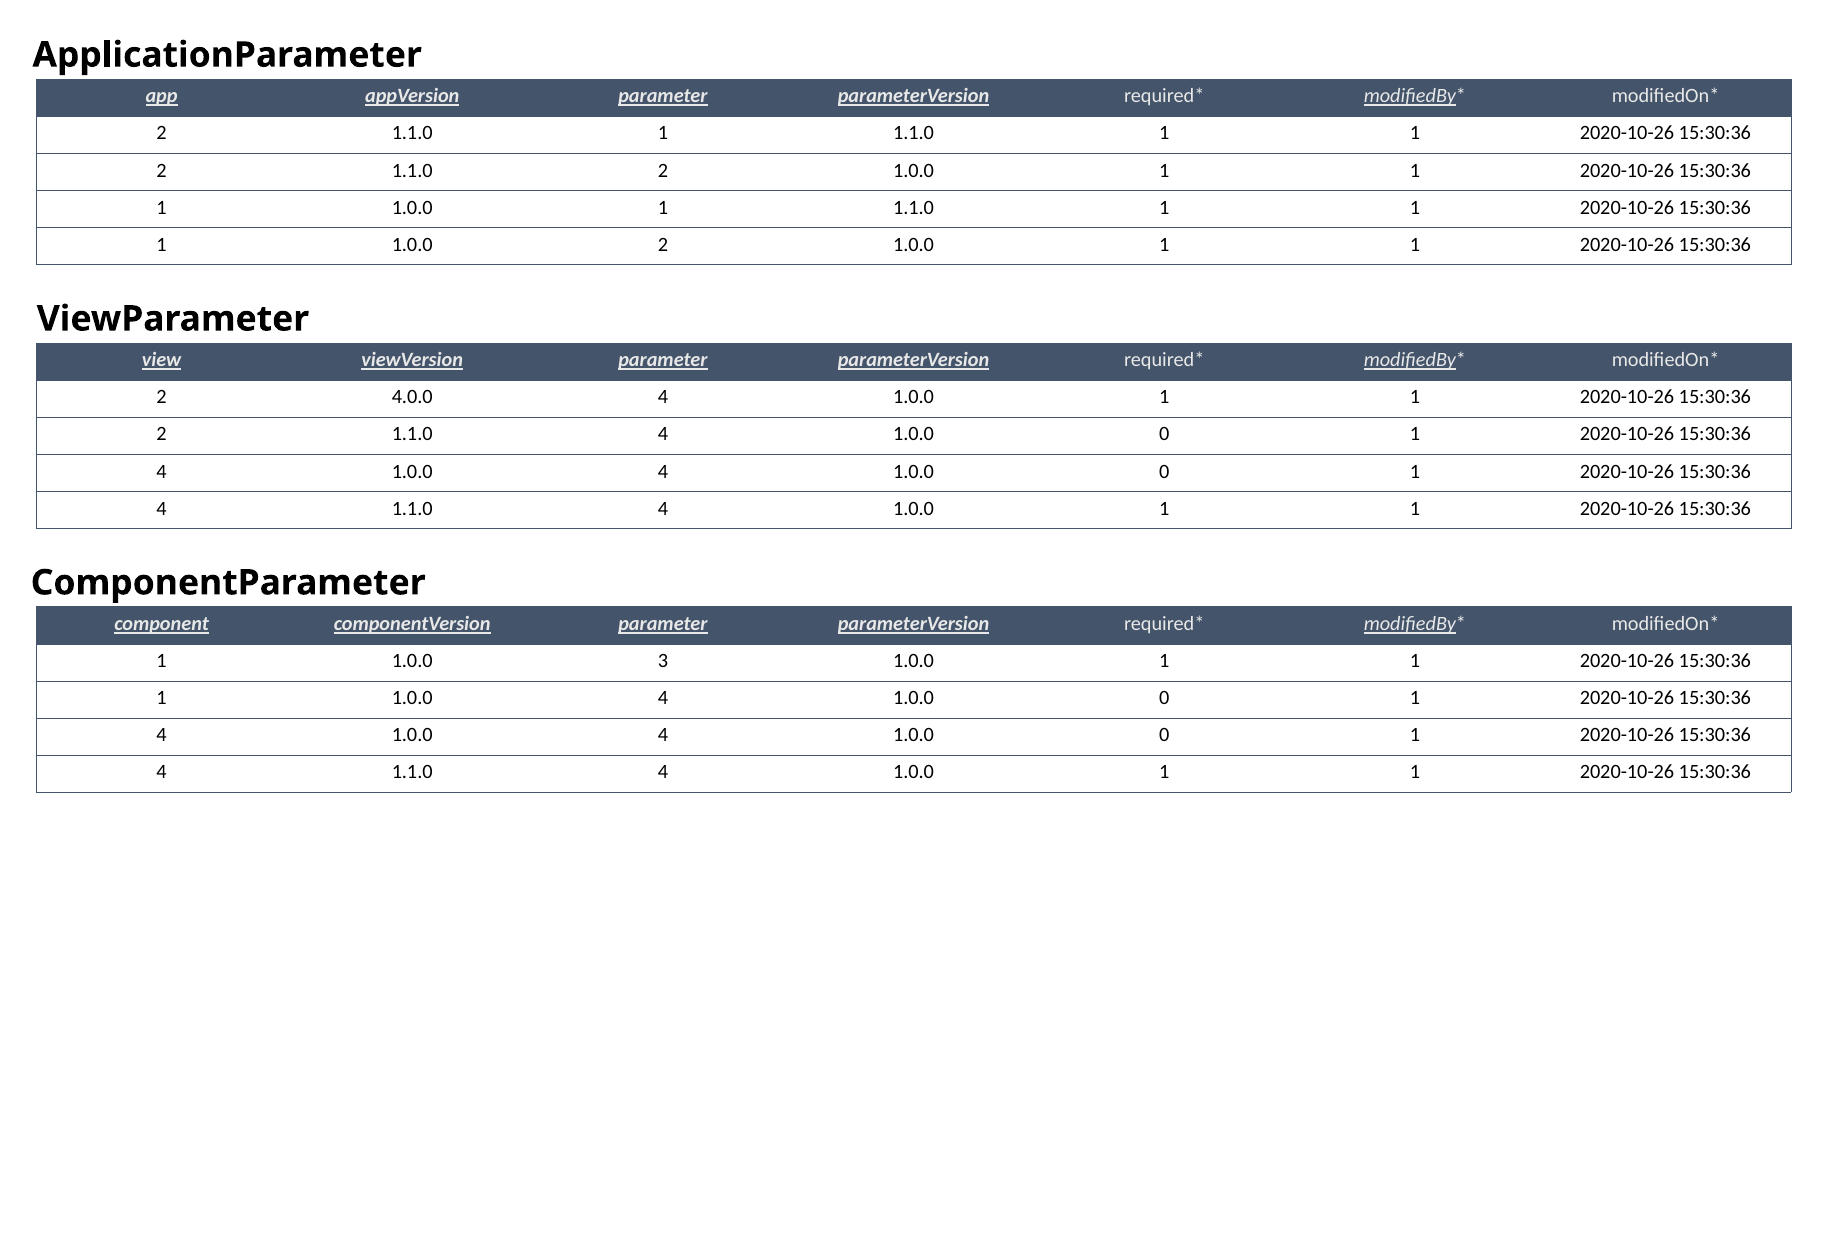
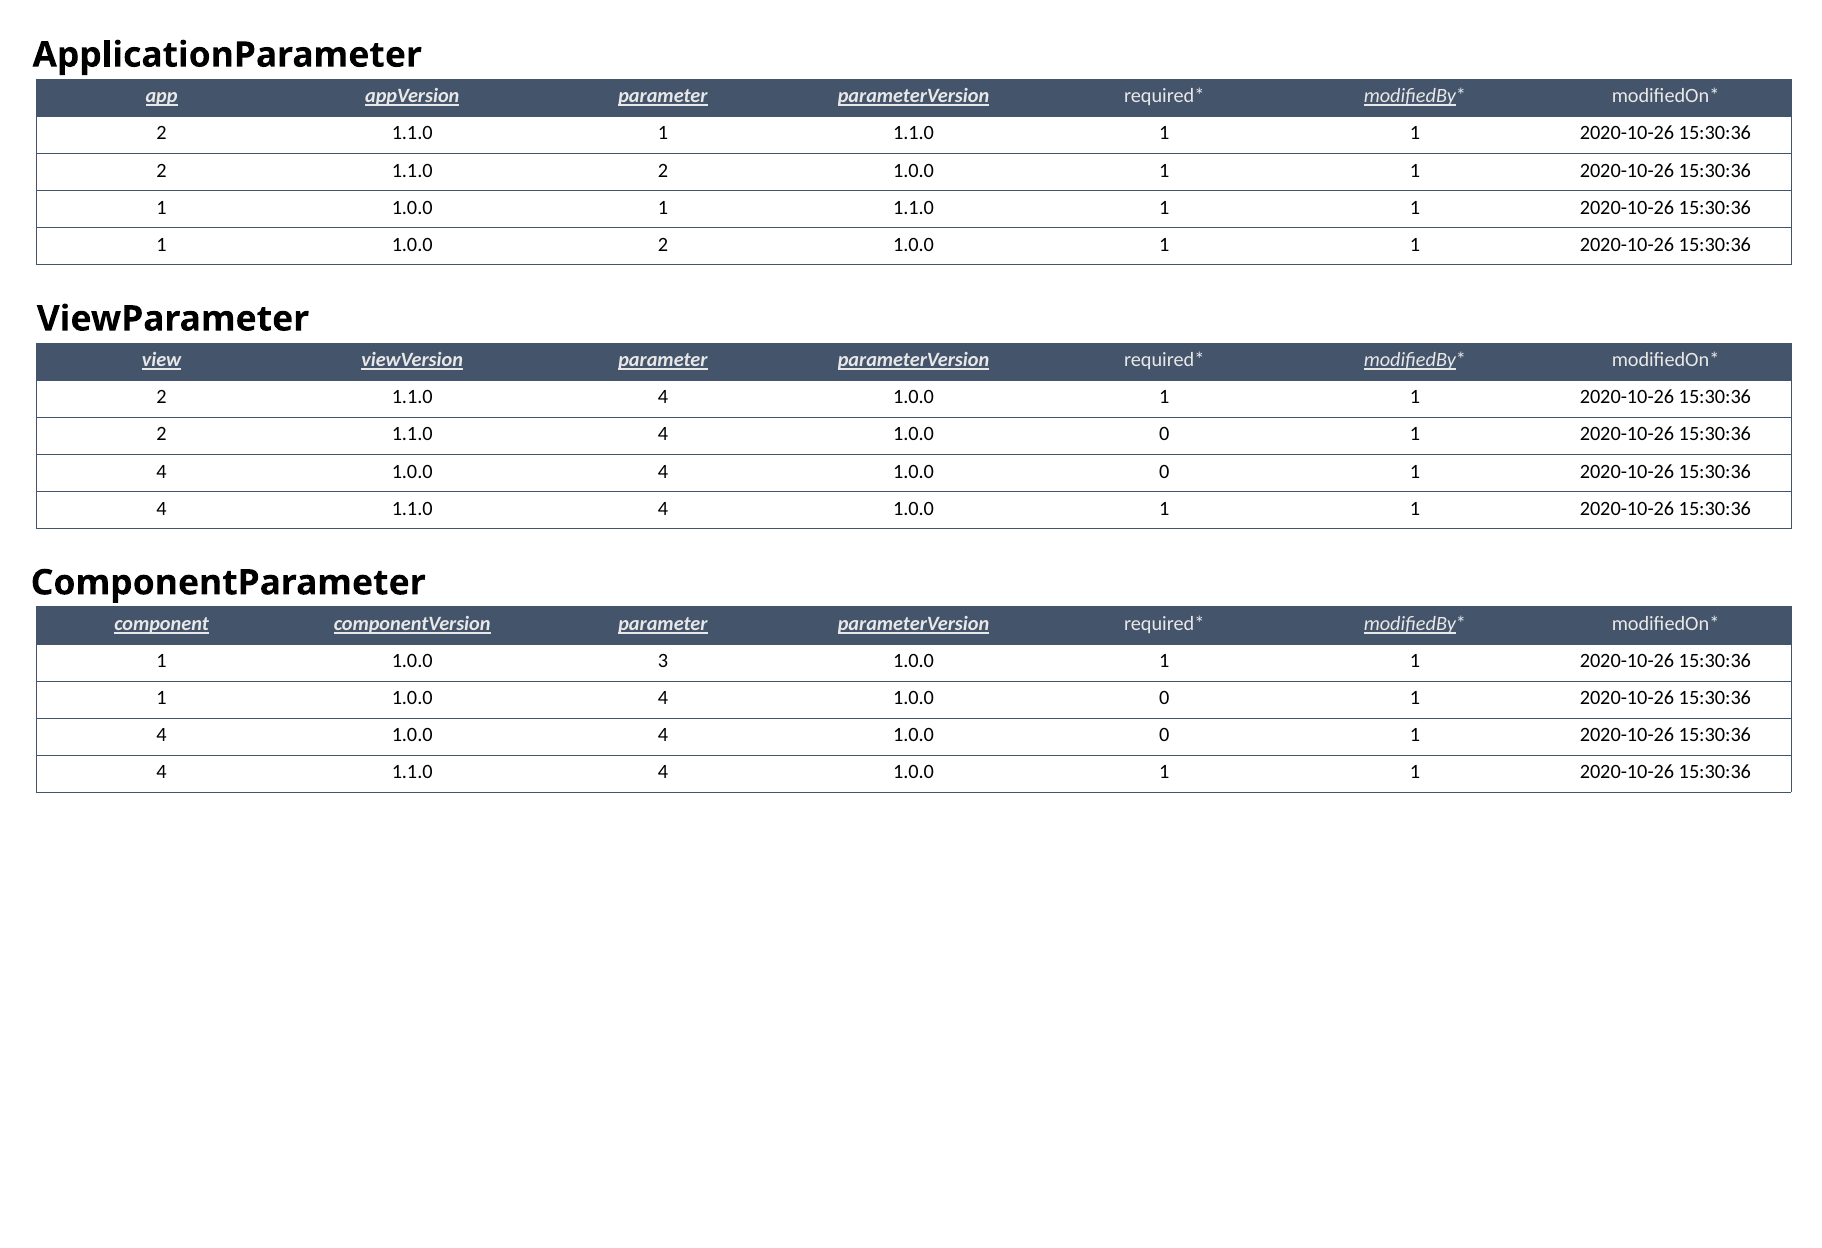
4.0.0 at (412, 397): 4.0.0 -> 1.1.0
